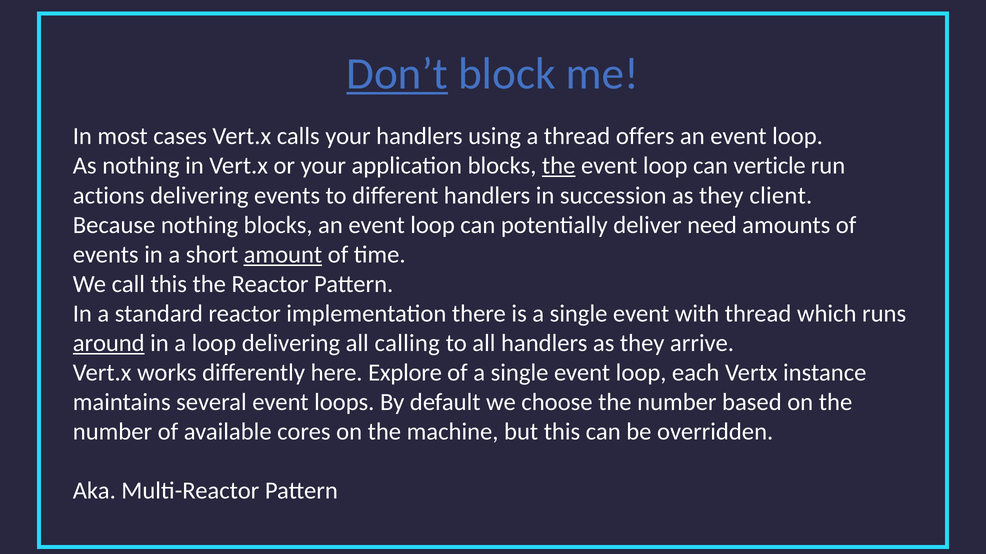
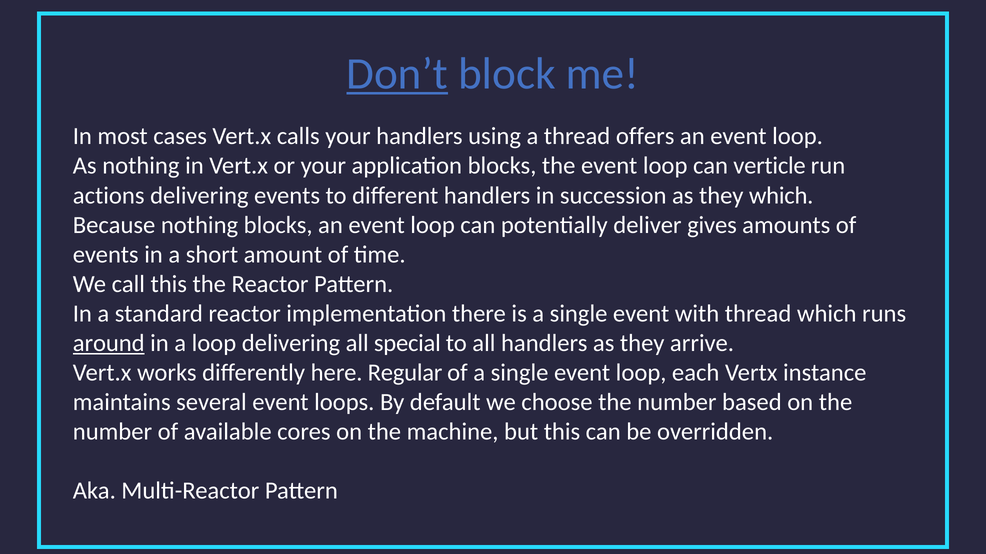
the at (559, 166) underline: present -> none
they client: client -> which
need: need -> gives
amount underline: present -> none
calling: calling -> special
Explore: Explore -> Regular
